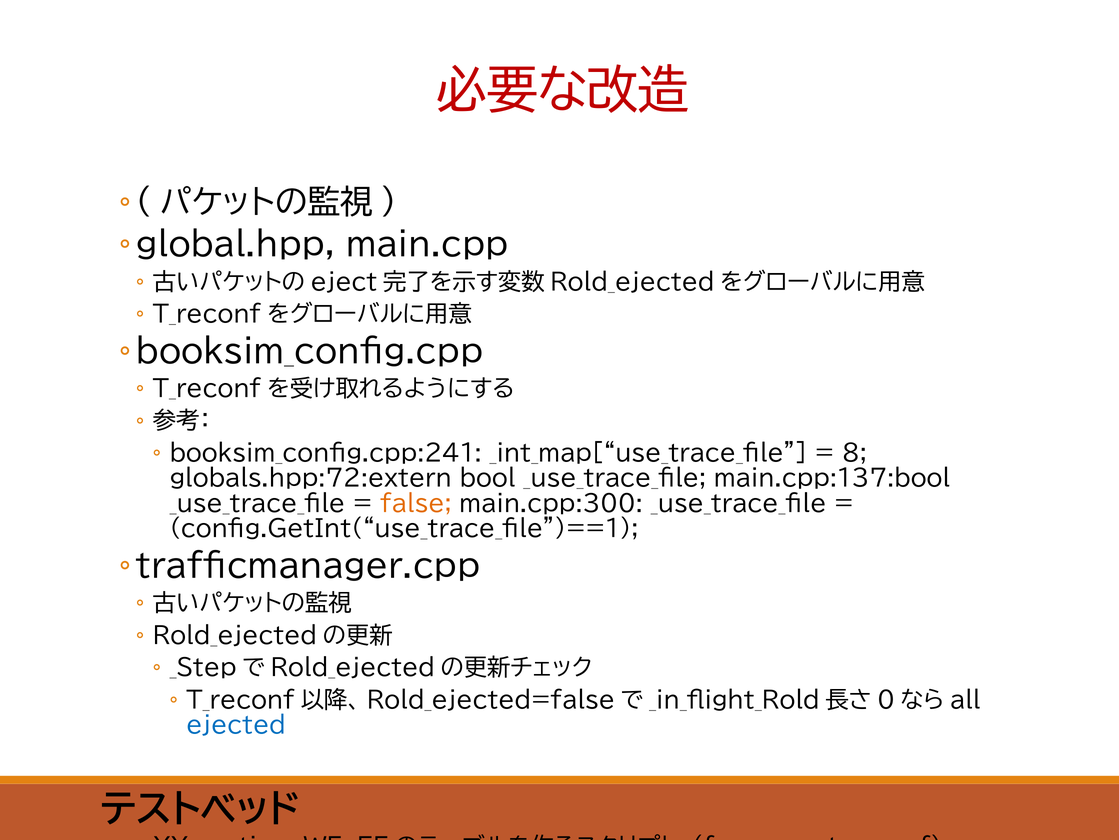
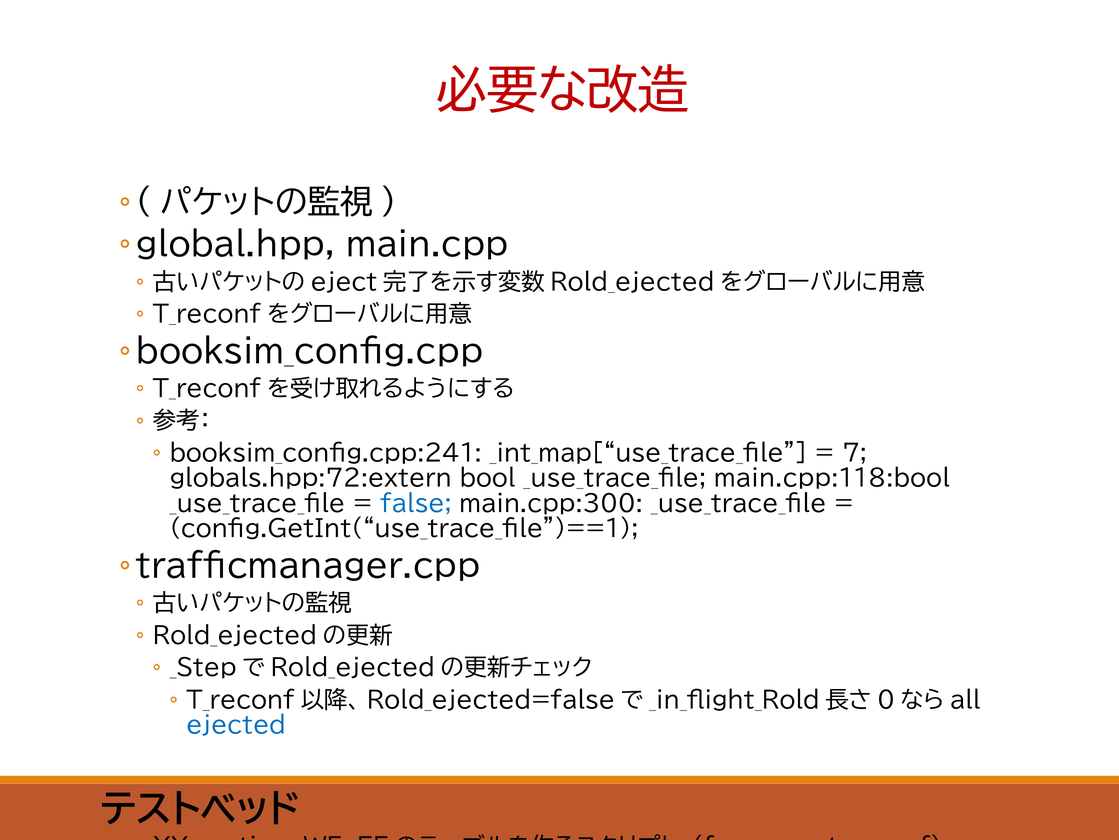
8: 8 -> 7
main.cpp:137:bool: main.cpp:137:bool -> main.cpp:118:bool
false colour: orange -> blue
